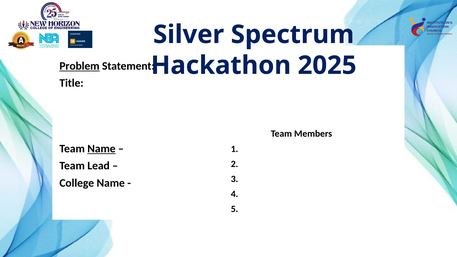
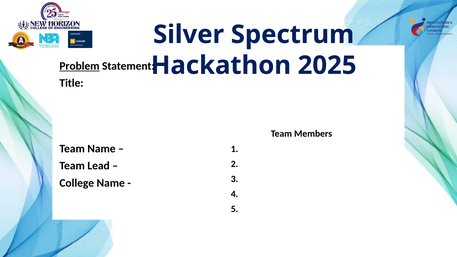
Name at (101, 149) underline: present -> none
